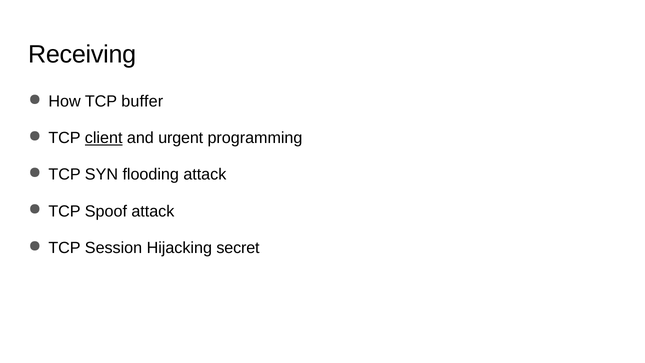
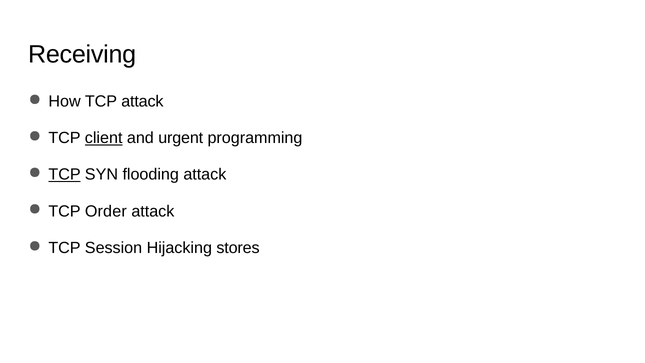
TCP buffer: buffer -> attack
TCP at (65, 175) underline: none -> present
Spoof: Spoof -> Order
secret: secret -> stores
